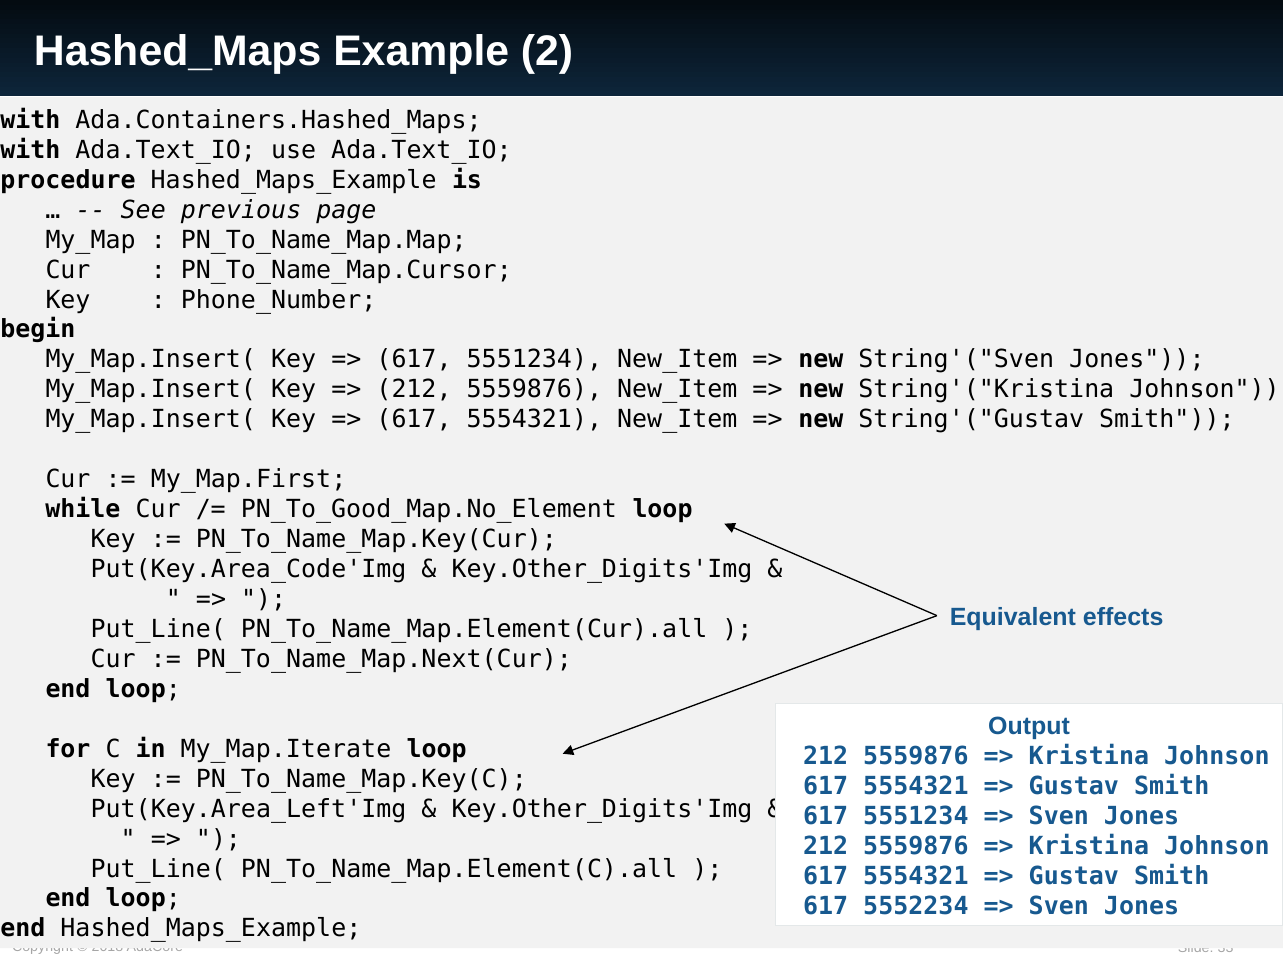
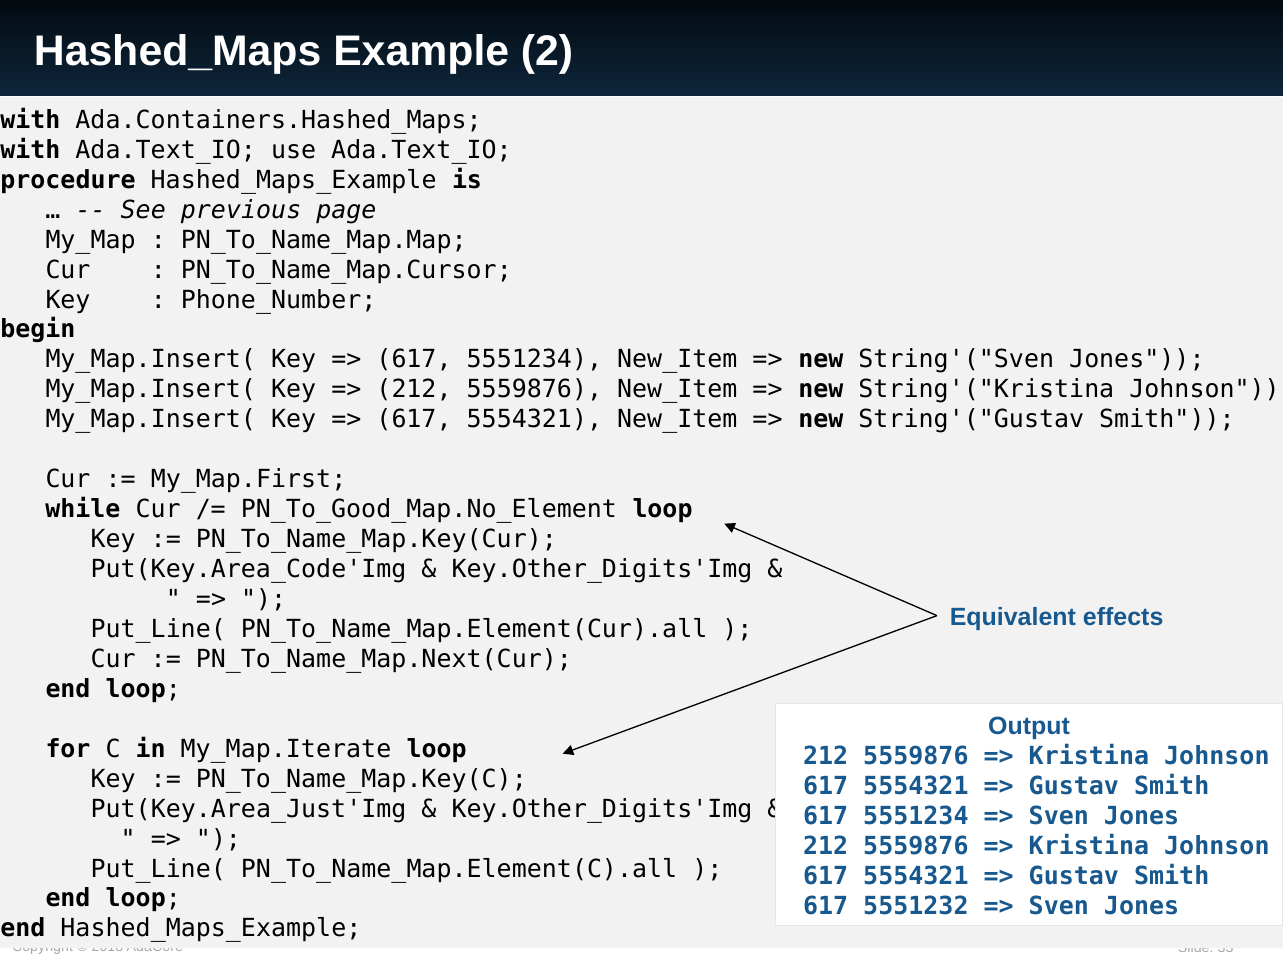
Put(Key.Area_Left'Img: Put(Key.Area_Left'Img -> Put(Key.Area_Just'Img
5552234: 5552234 -> 5551232
